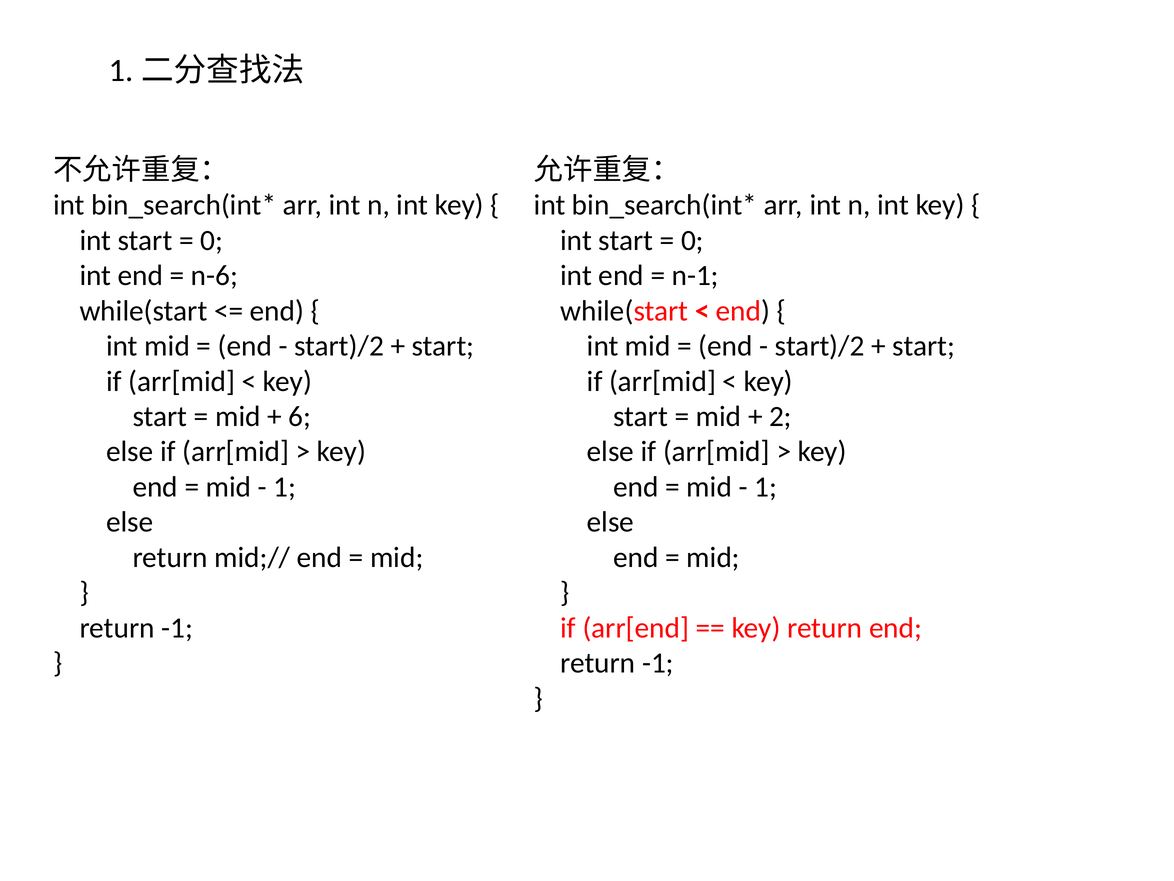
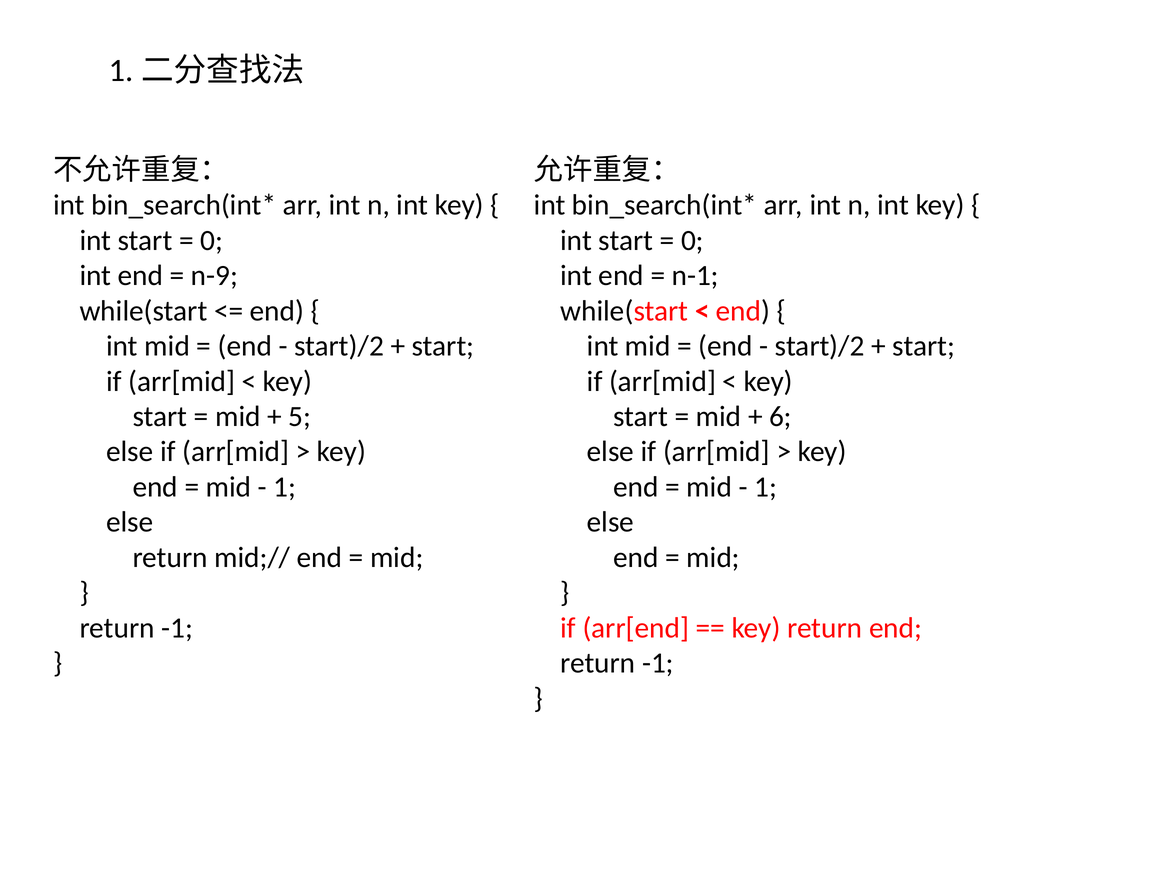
n-6: n-6 -> n-9
6: 6 -> 5
2: 2 -> 6
